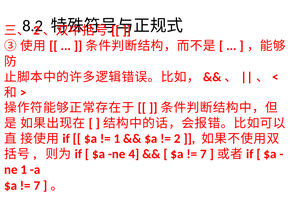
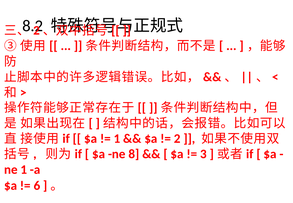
4: 4 -> 8
7 at (203, 154): 7 -> 3
7 at (37, 185): 7 -> 6
